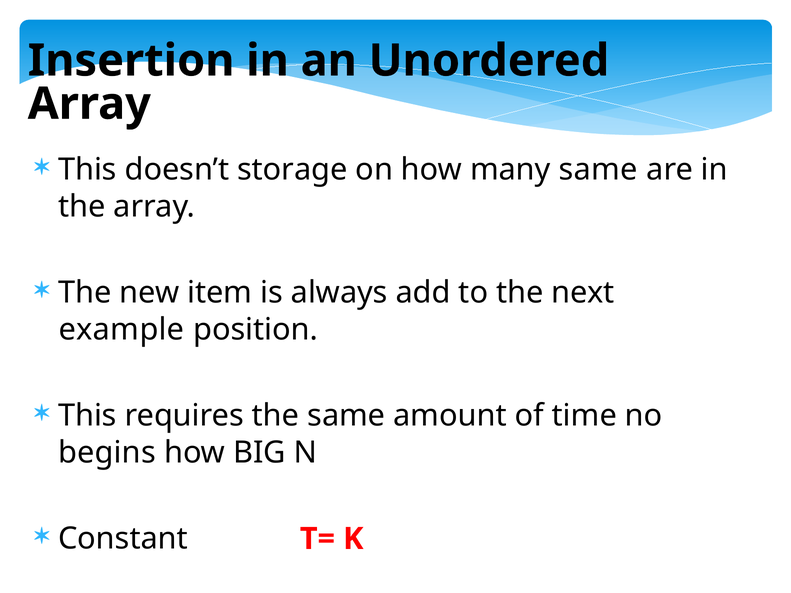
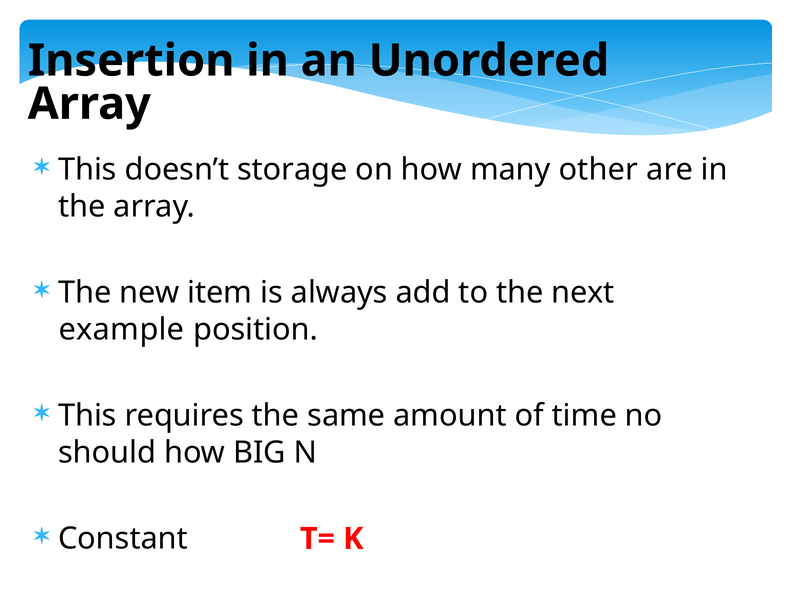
many same: same -> other
begins: begins -> should
